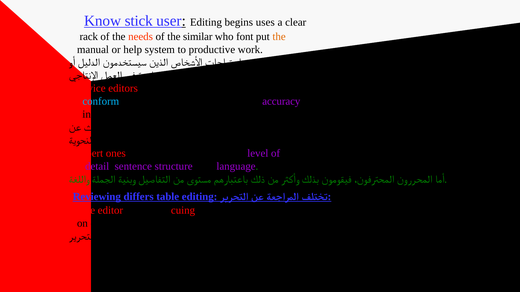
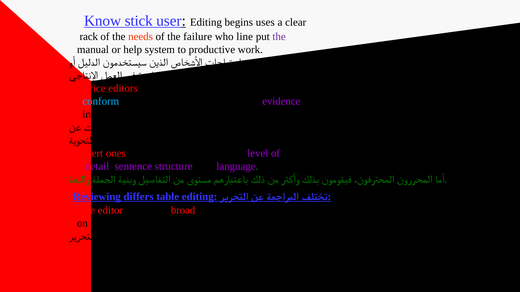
similar: similar -> failure
font: font -> line
the at (279, 37) colour: orange -> purple
accuracy: accuracy -> evidence
cuing: cuing -> broad
